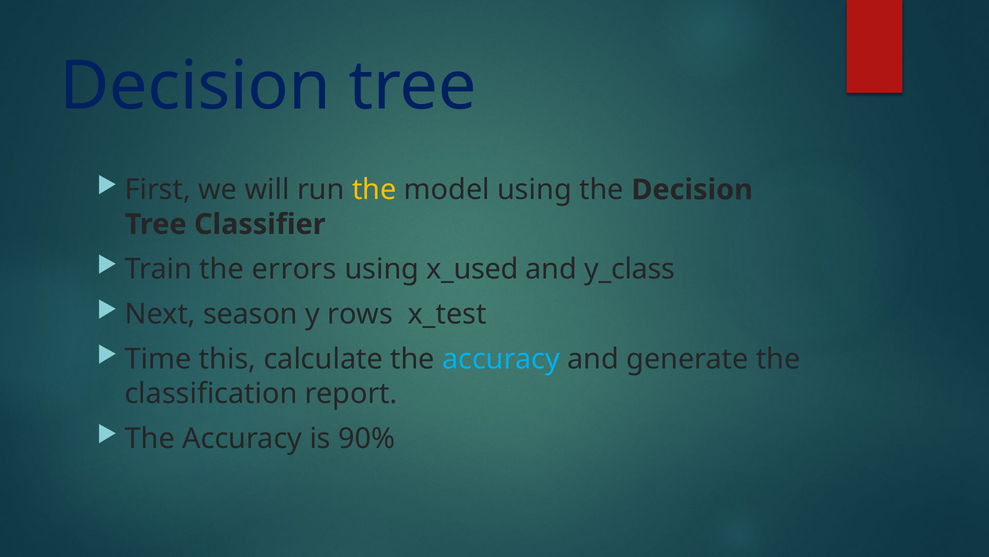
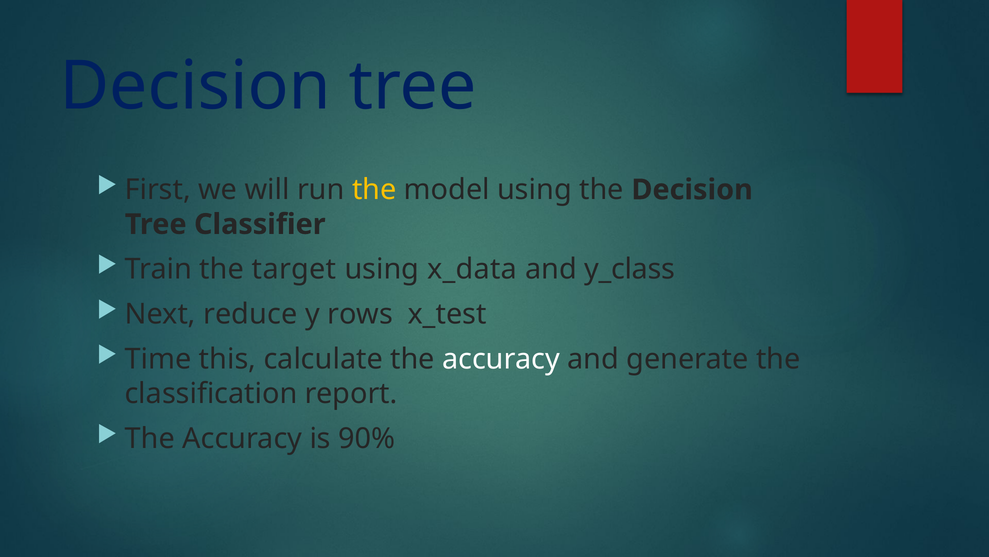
errors: errors -> target
x_used: x_used -> x_data
season: season -> reduce
accuracy at (501, 359) colour: light blue -> white
